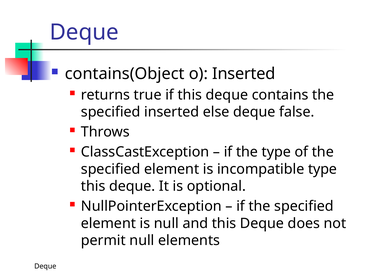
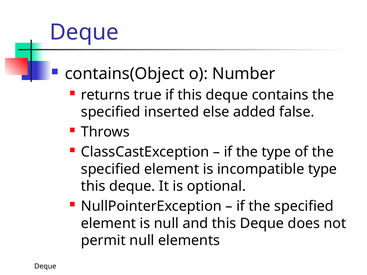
o Inserted: Inserted -> Number
else deque: deque -> added
